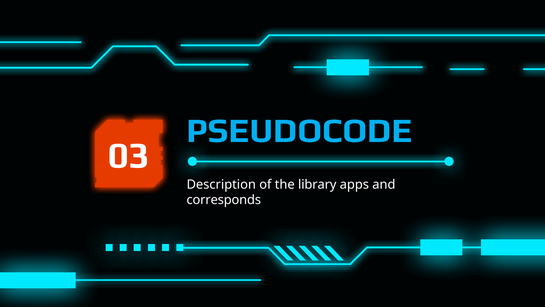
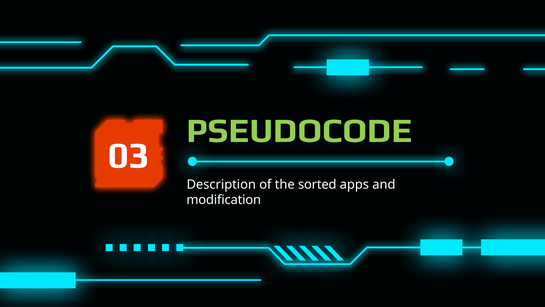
PSEUDOCODE colour: light blue -> light green
library: library -> sorted
corresponds: corresponds -> modification
